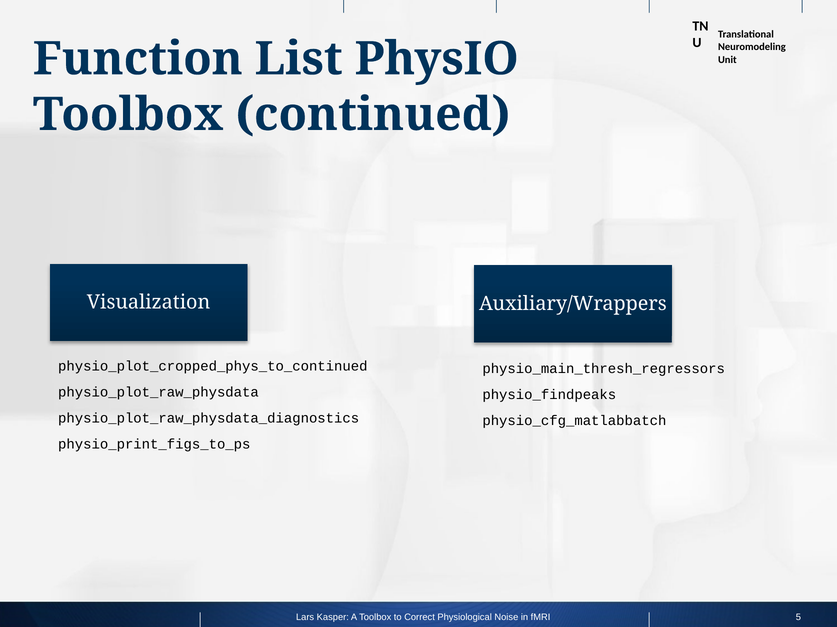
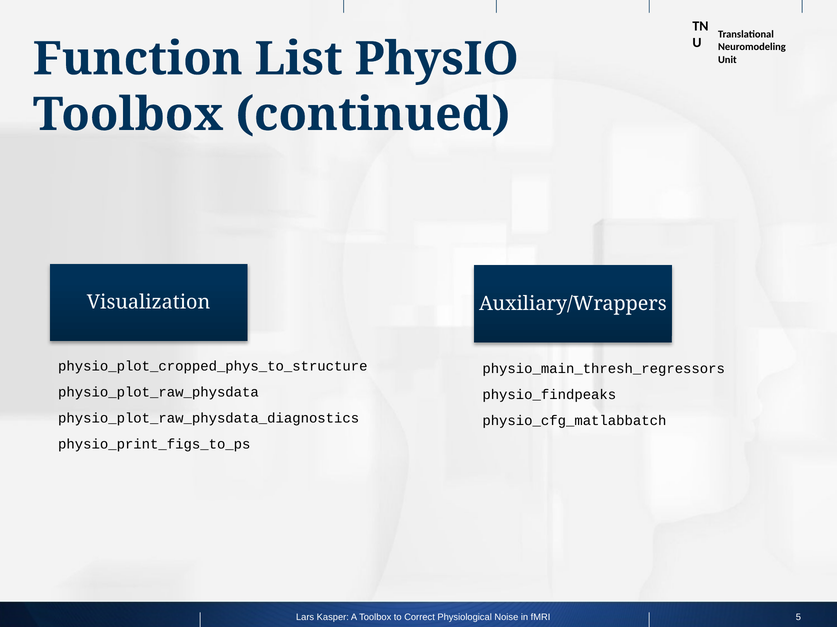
physio_plot_cropped_phys_to_continued: physio_plot_cropped_phys_to_continued -> physio_plot_cropped_phys_to_structure
